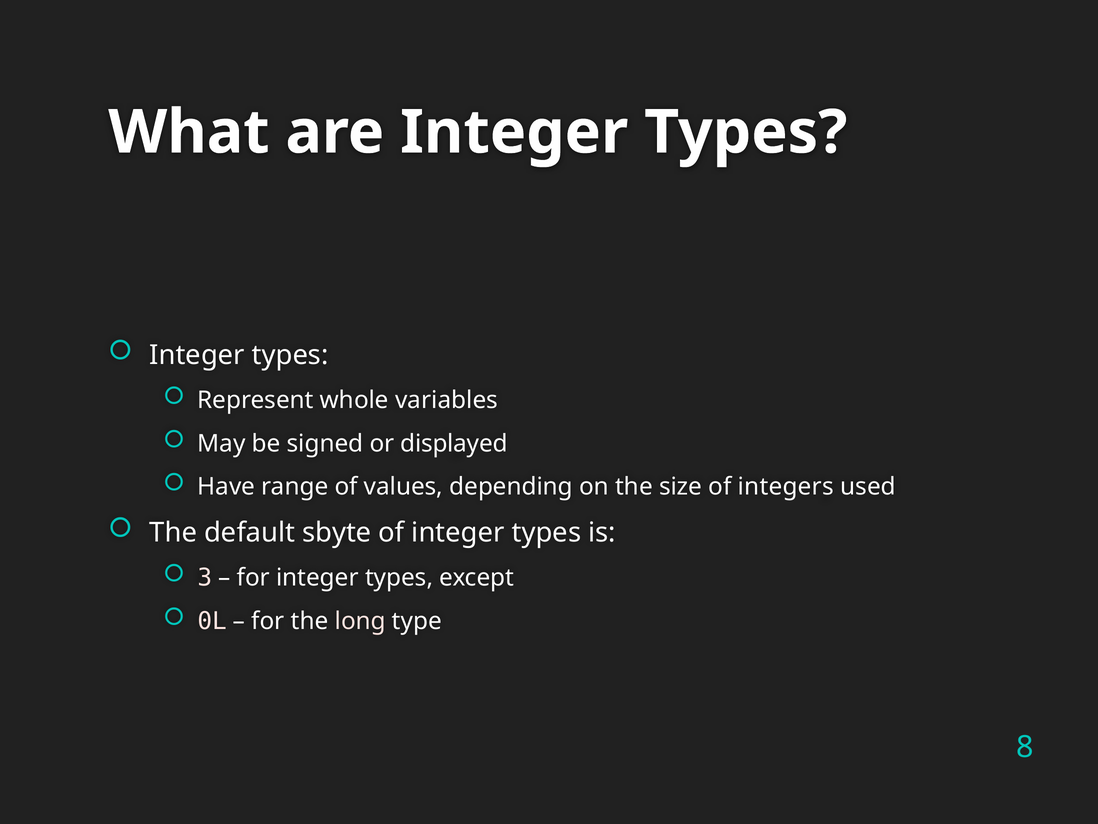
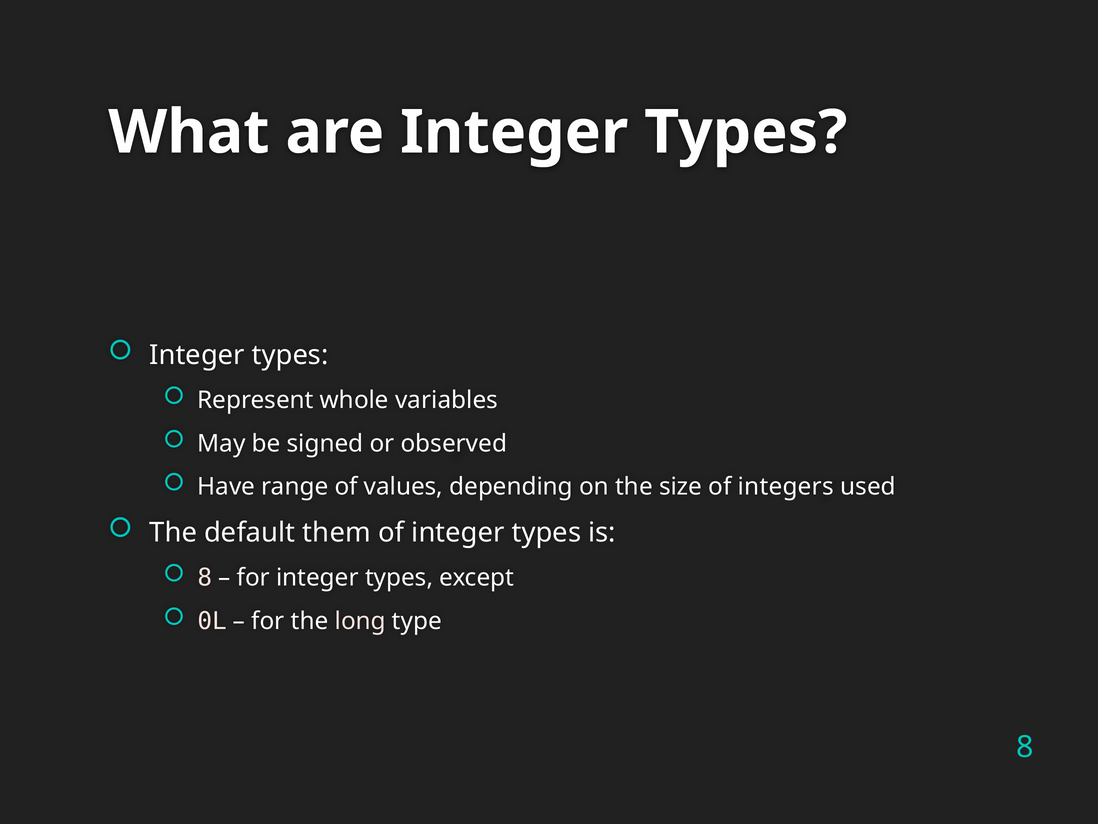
displayed: displayed -> observed
sbyte: sbyte -> them
3 at (205, 577): 3 -> 8
